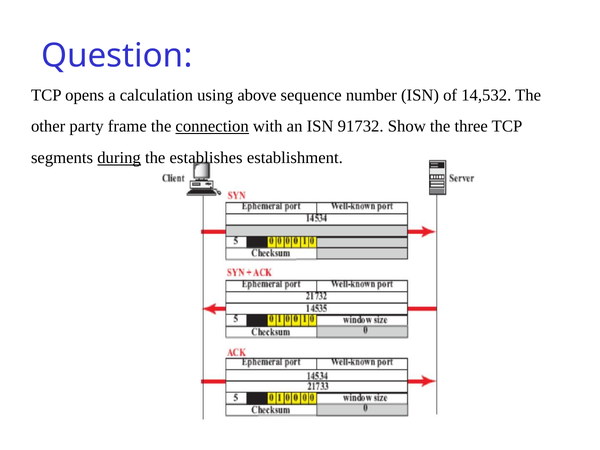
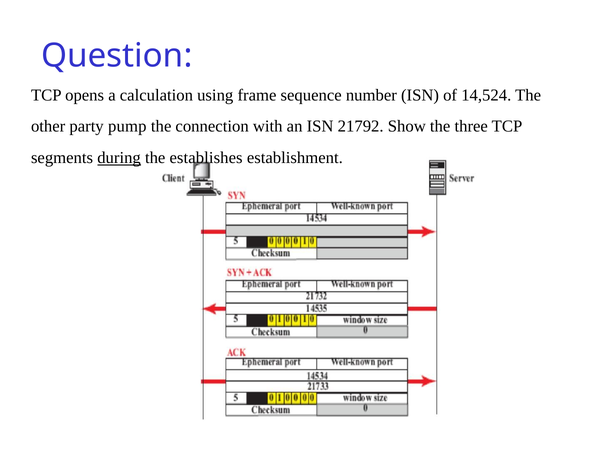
above: above -> frame
14,532: 14,532 -> 14,524
frame: frame -> pump
connection underline: present -> none
91732: 91732 -> 21792
